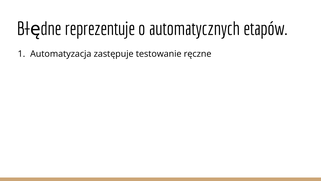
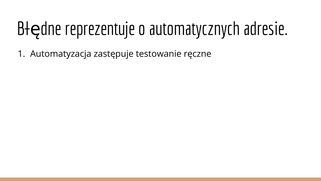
etapów: etapów -> adresie
